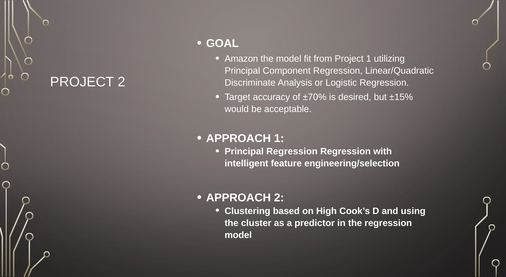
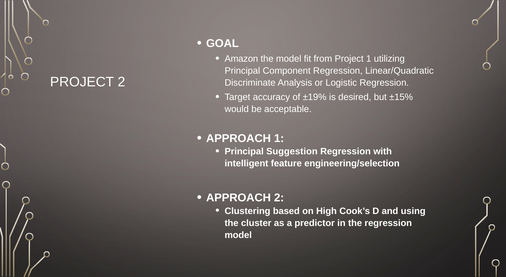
±70%: ±70% -> ±19%
Principal Regression: Regression -> Suggestion
